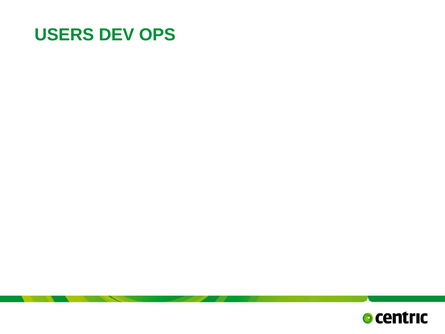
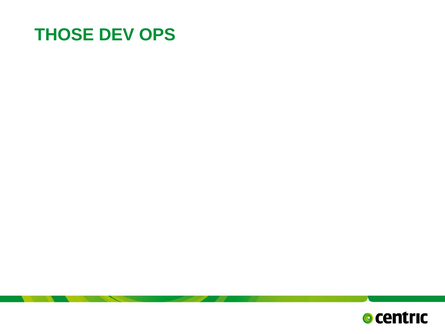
USERS: USERS -> THOSE
